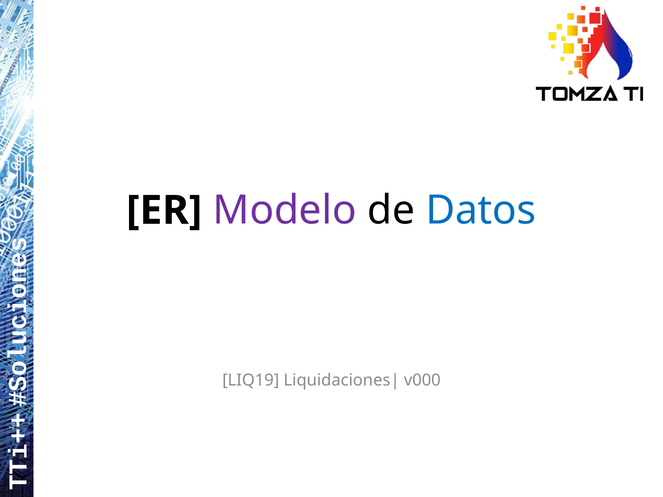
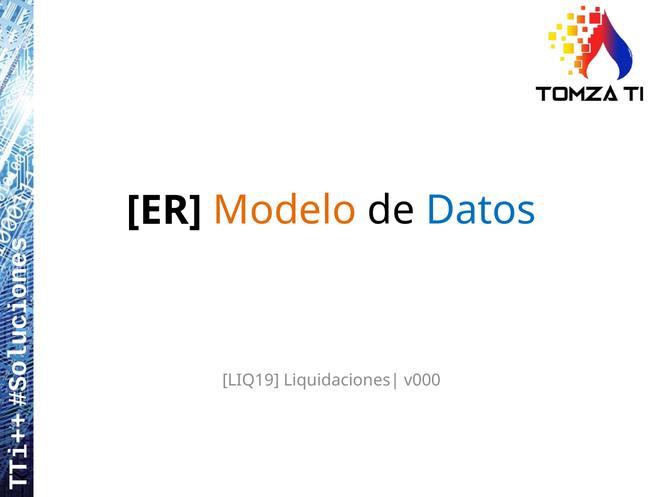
Modelo colour: purple -> orange
